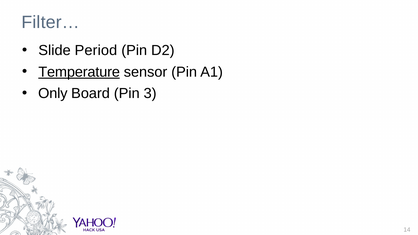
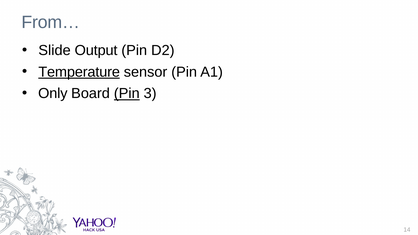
Filter…: Filter… -> From…
Period: Period -> Output
Pin at (127, 94) underline: none -> present
